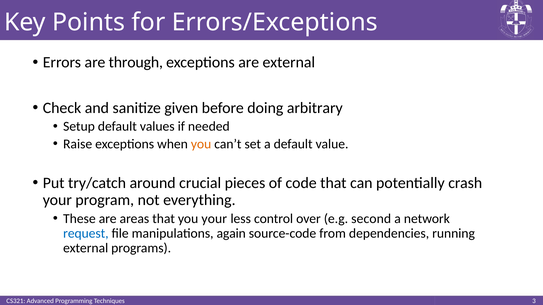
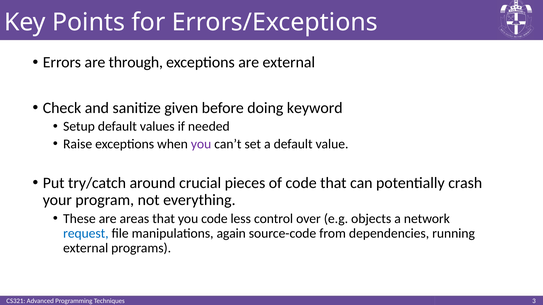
arbitrary: arbitrary -> keyword
you at (201, 144) colour: orange -> purple
you your: your -> code
second: second -> objects
